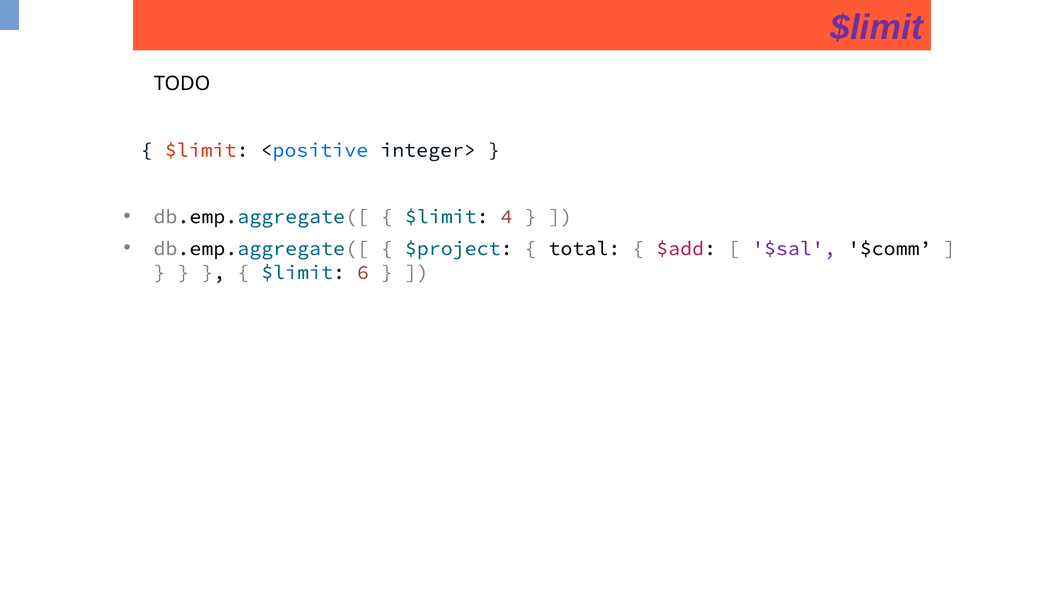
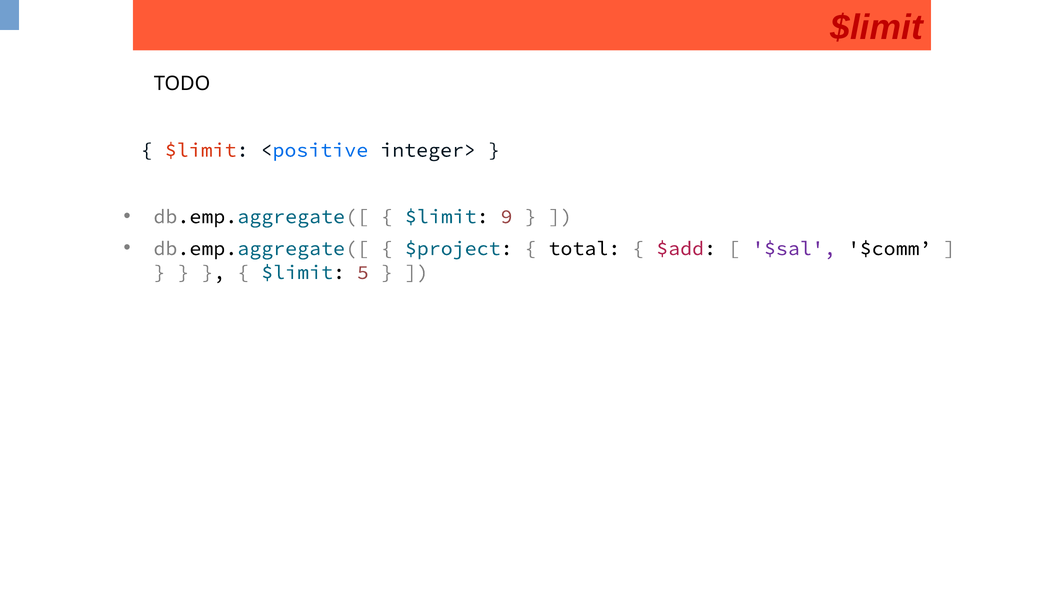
$limit at (877, 28) colour: purple -> red
4: 4 -> 9
6: 6 -> 5
